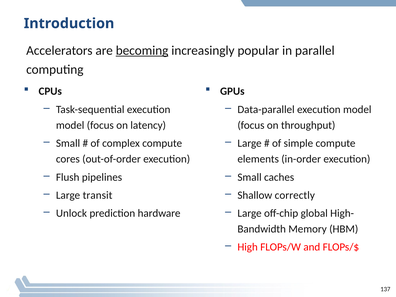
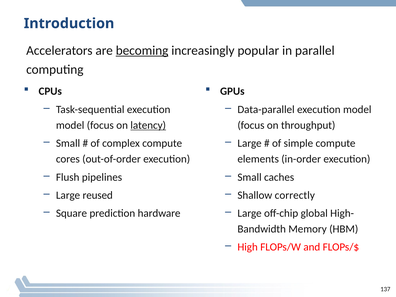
latency underline: none -> present
transit: transit -> reused
Unlock: Unlock -> Square
